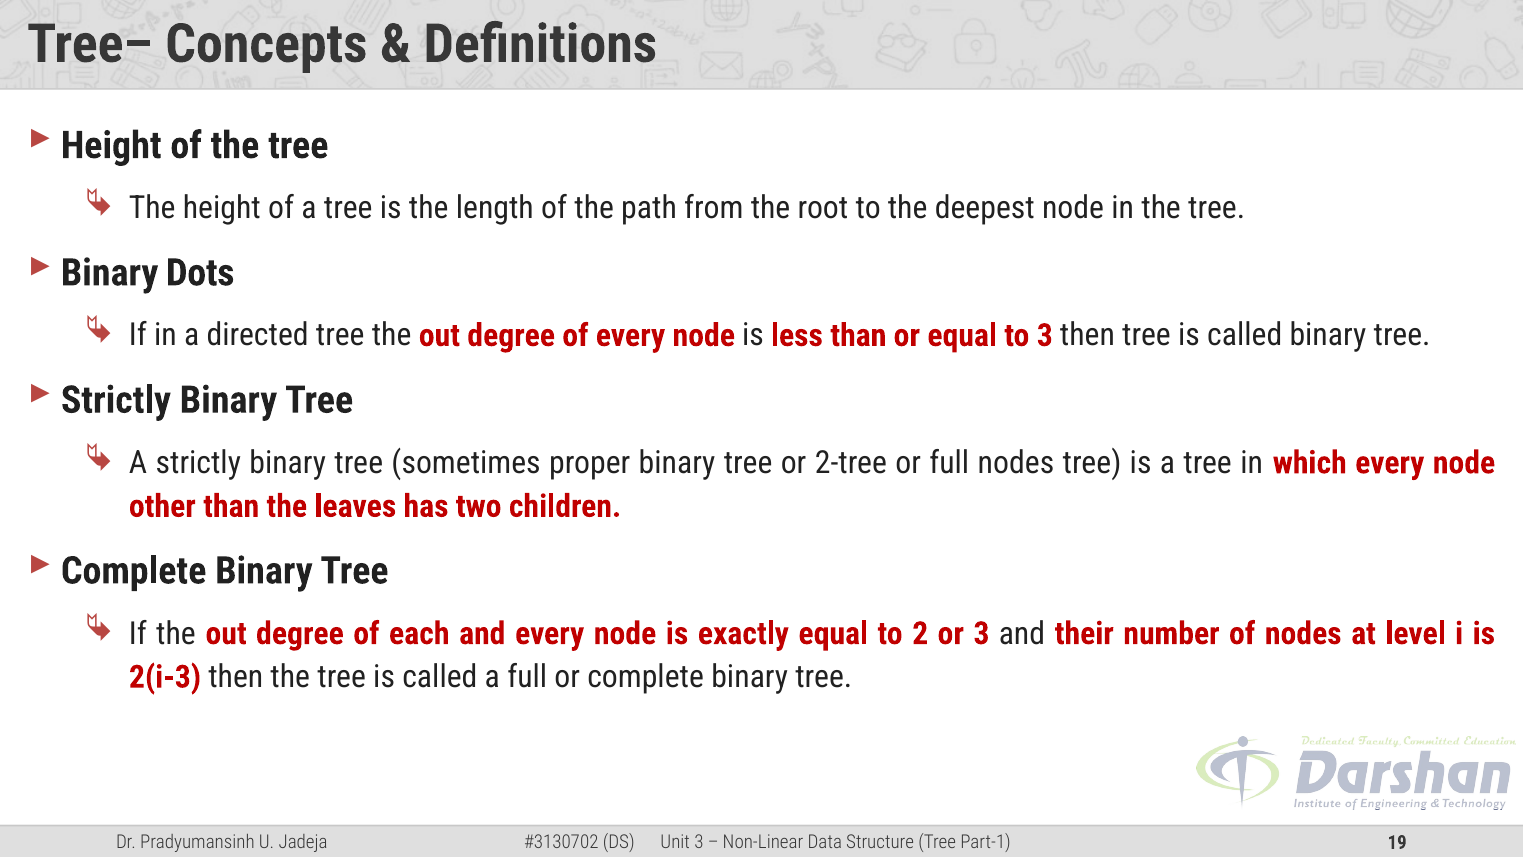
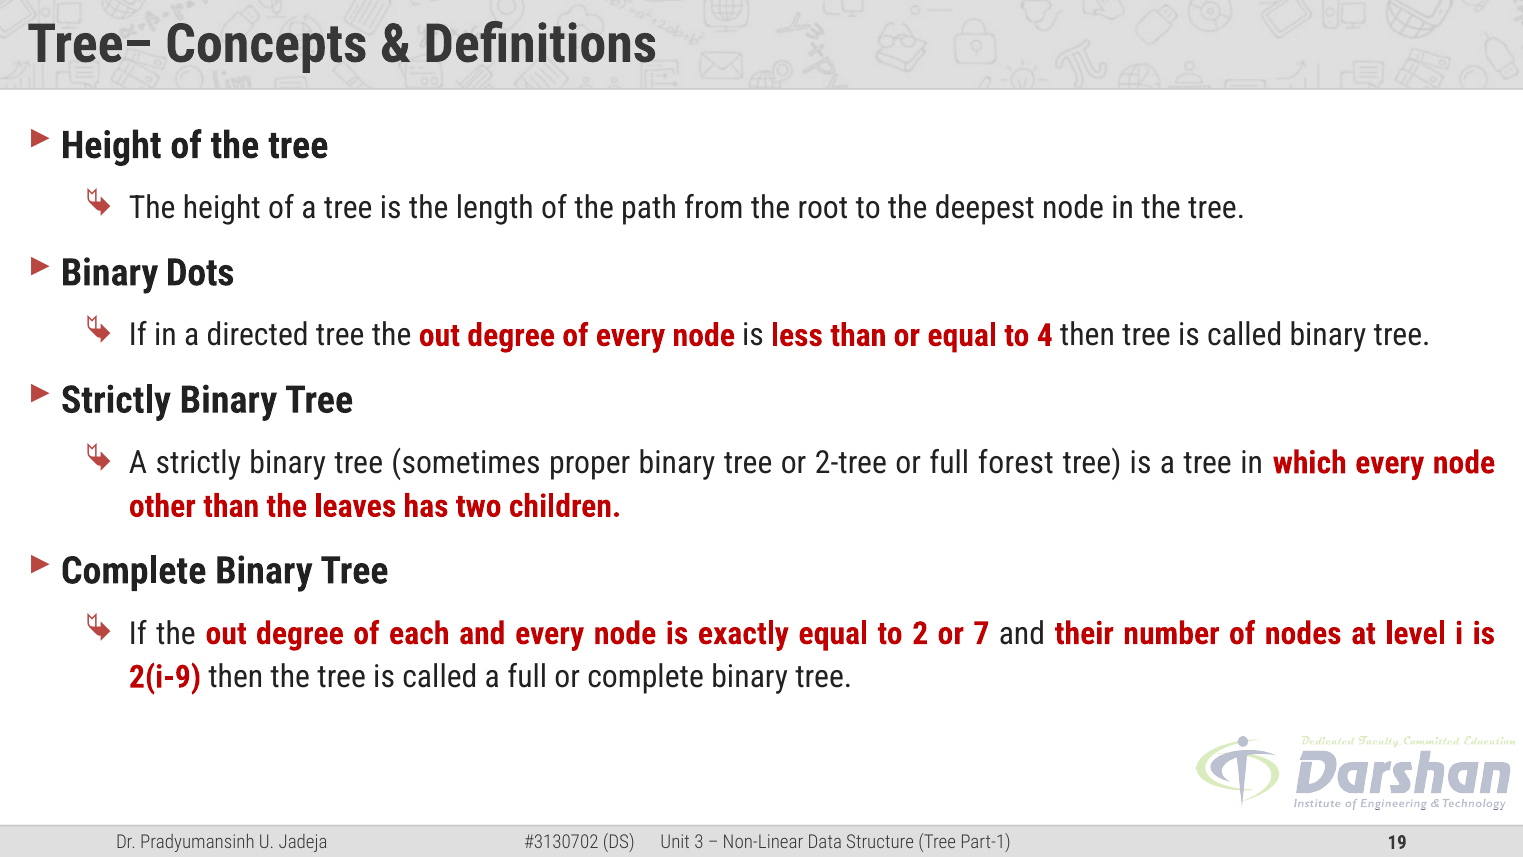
to 3: 3 -> 4
full nodes: nodes -> forest
or 3: 3 -> 7
2(i-3: 2(i-3 -> 2(i-9
